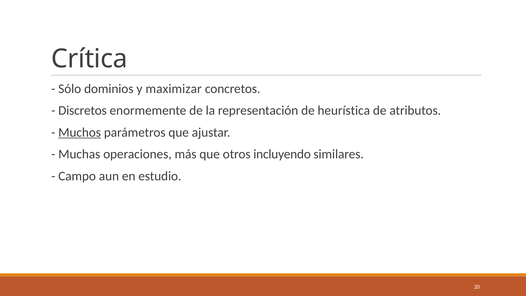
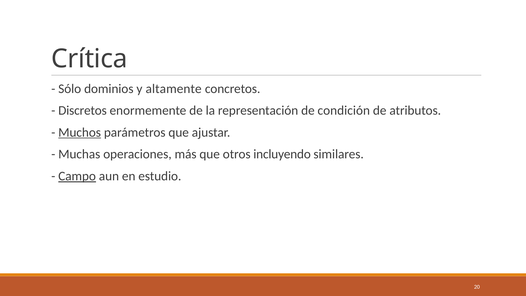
maximizar: maximizar -> altamente
heurística: heurística -> condición
Campo underline: none -> present
